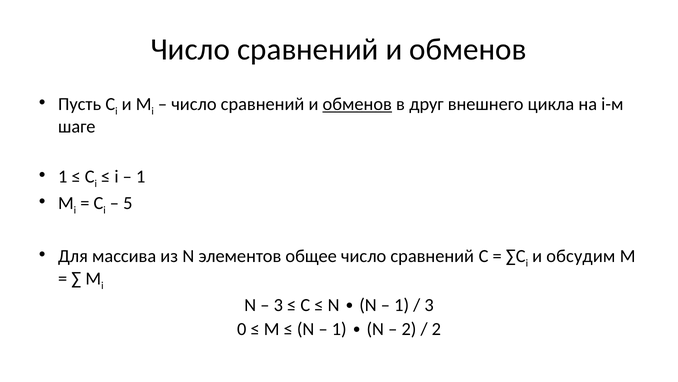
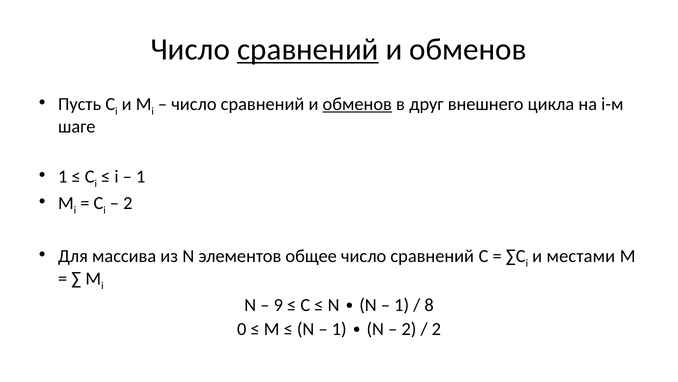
сравнений at (308, 49) underline: none -> present
5 at (128, 203): 5 -> 2
обсудим: обсудим -> местами
3 at (278, 305): 3 -> 9
3 at (429, 305): 3 -> 8
